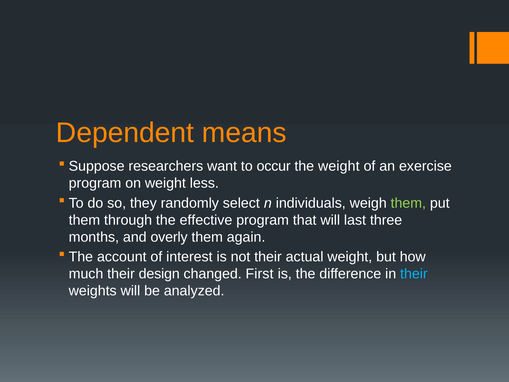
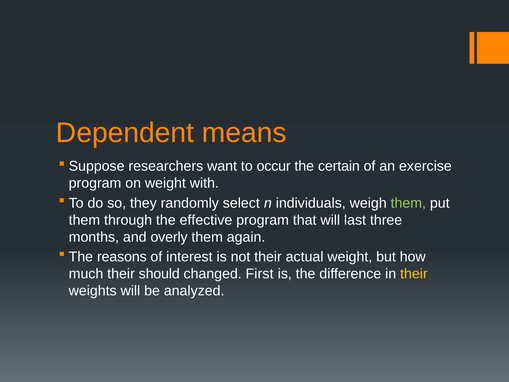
the weight: weight -> certain
less: less -> with
account: account -> reasons
design: design -> should
their at (414, 274) colour: light blue -> yellow
